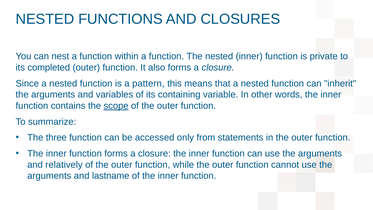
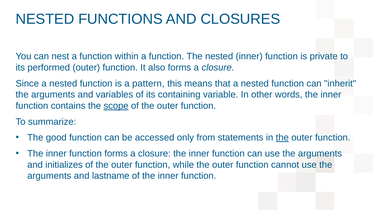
completed: completed -> performed
three: three -> good
the at (282, 137) underline: none -> present
relatively: relatively -> initializes
